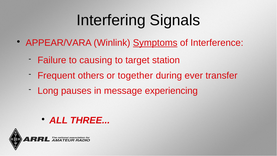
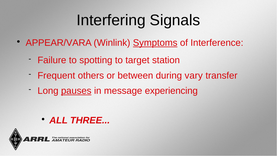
causing: causing -> spotting
together: together -> between
ever: ever -> vary
pauses underline: none -> present
